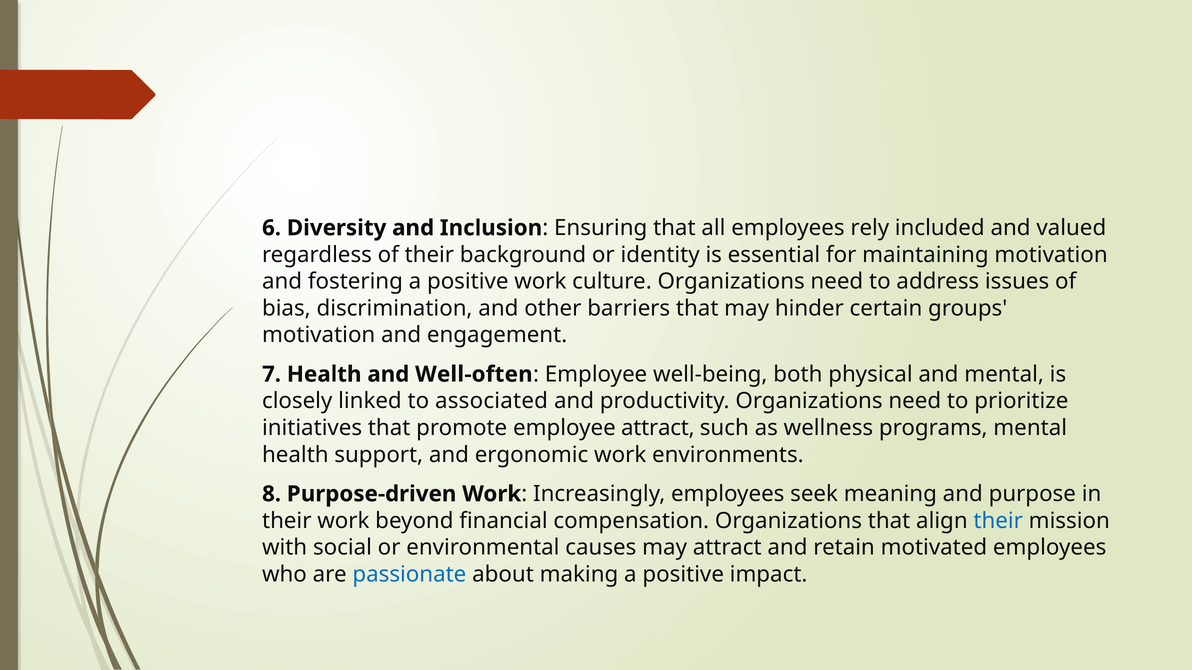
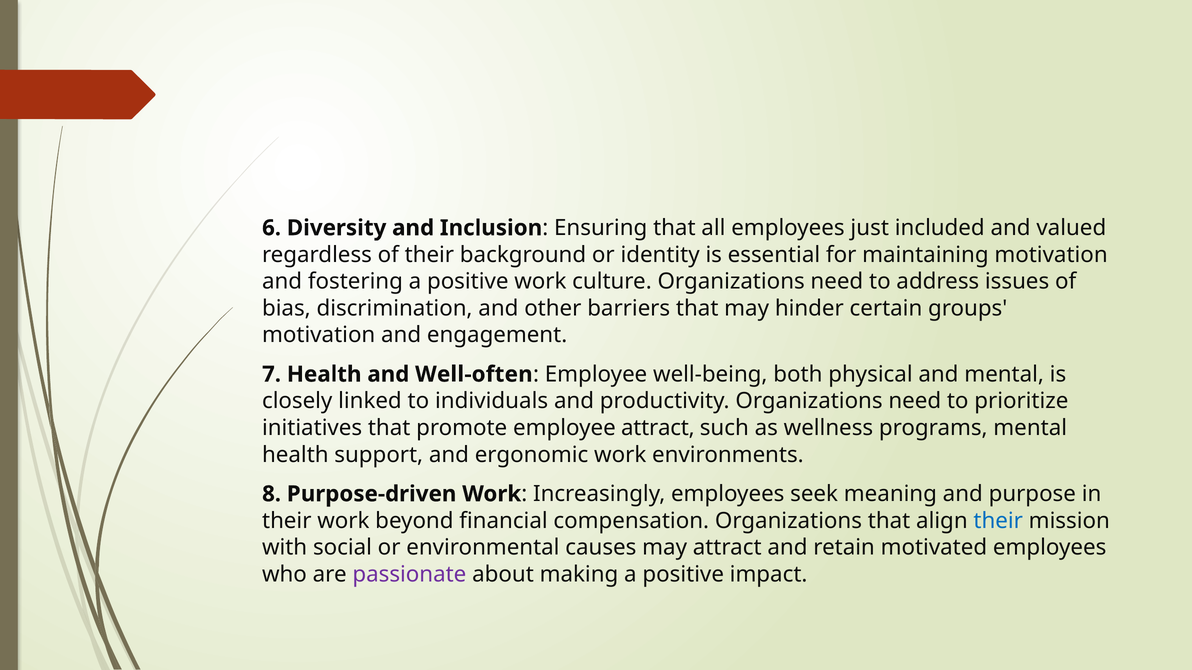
rely: rely -> just
associated: associated -> individuals
passionate colour: blue -> purple
